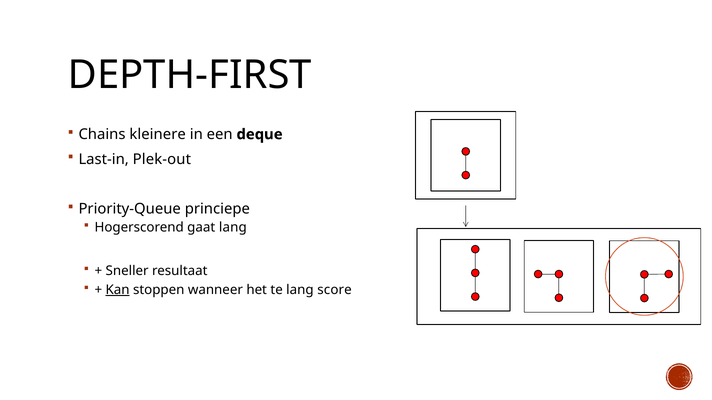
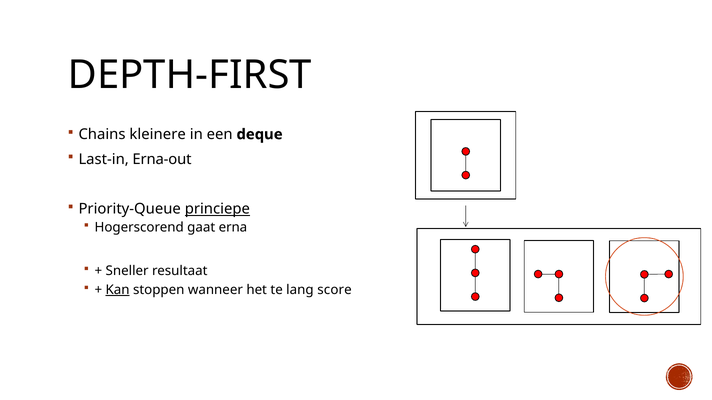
Plek-out: Plek-out -> Erna-out
princiepe underline: none -> present
gaat lang: lang -> erna
